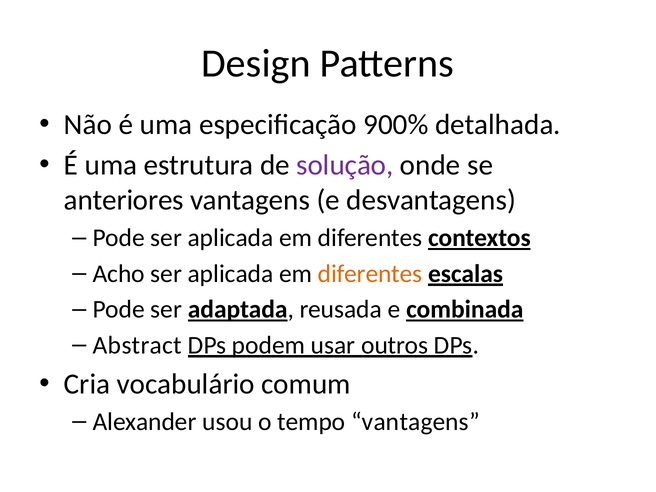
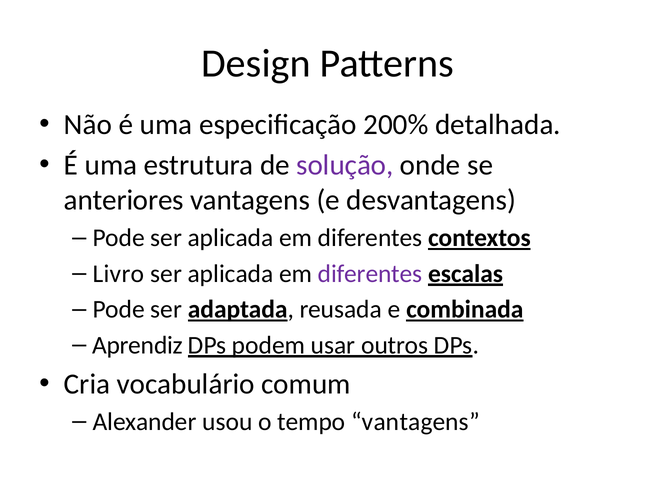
900%: 900% -> 200%
Acho: Acho -> Livro
diferentes at (370, 274) colour: orange -> purple
Abstract: Abstract -> Aprendiz
